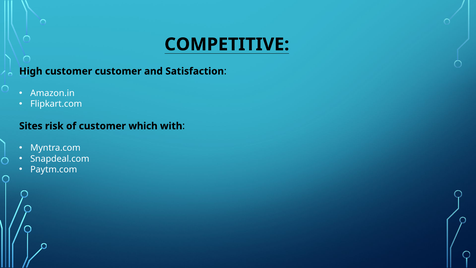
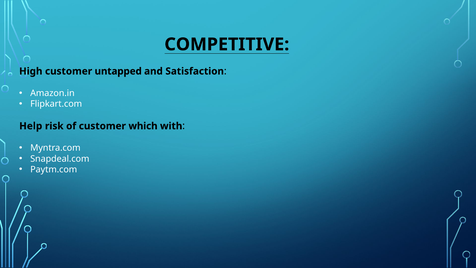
customer customer: customer -> untapped
Sites: Sites -> Help
